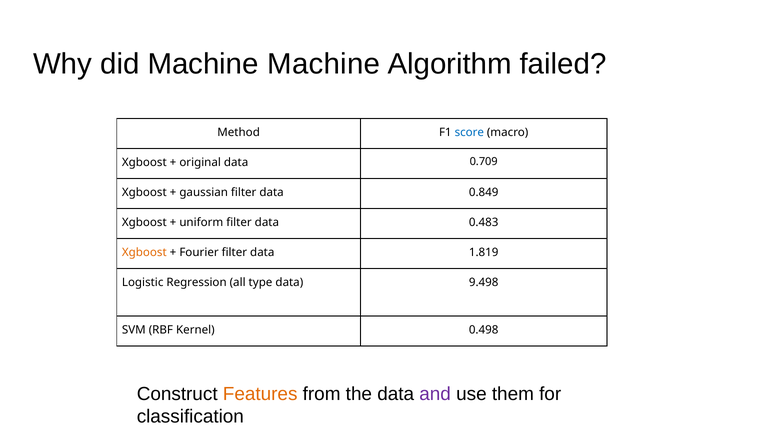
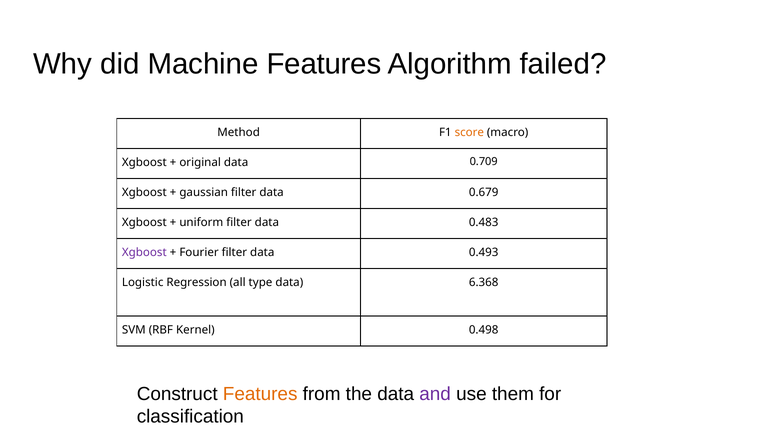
Machine Machine: Machine -> Features
score colour: blue -> orange
0.849: 0.849 -> 0.679
Xgboost at (144, 252) colour: orange -> purple
1.819: 1.819 -> 0.493
9.498: 9.498 -> 6.368
